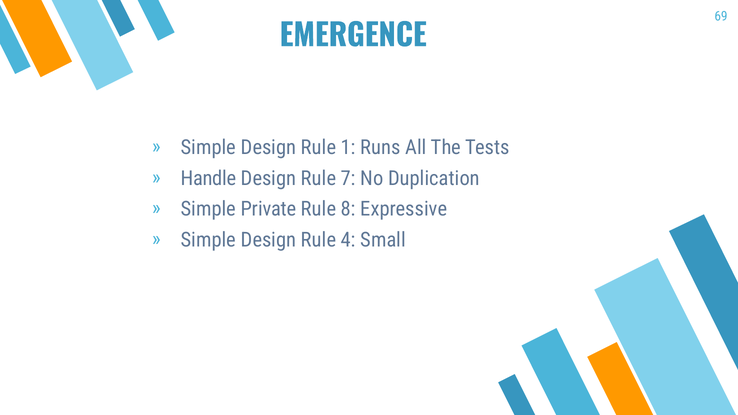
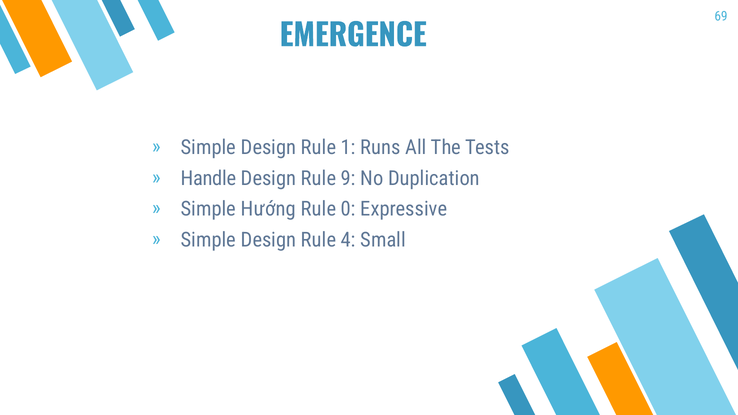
7: 7 -> 9
Private: Private -> Hướng
8: 8 -> 0
